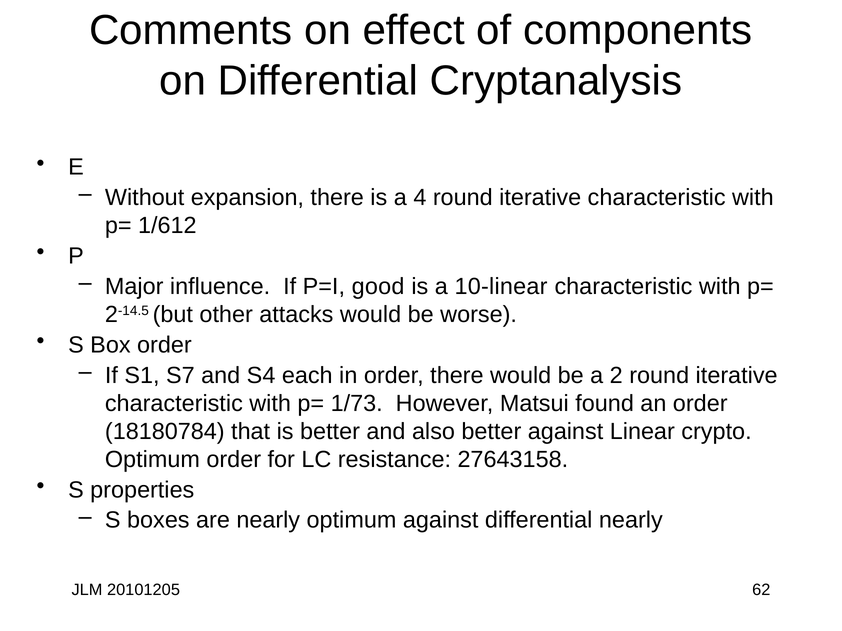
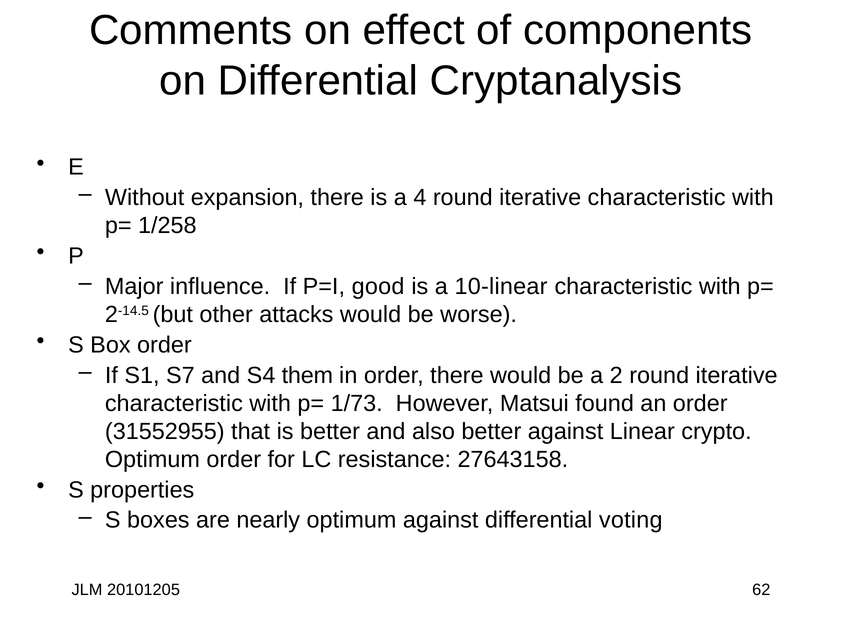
1/612: 1/612 -> 1/258
each: each -> them
18180784: 18180784 -> 31552955
differential nearly: nearly -> voting
